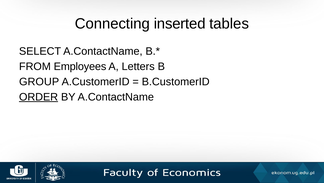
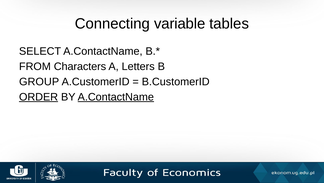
inserted: inserted -> variable
Employees: Employees -> Characters
A.ContactName at (116, 97) underline: none -> present
